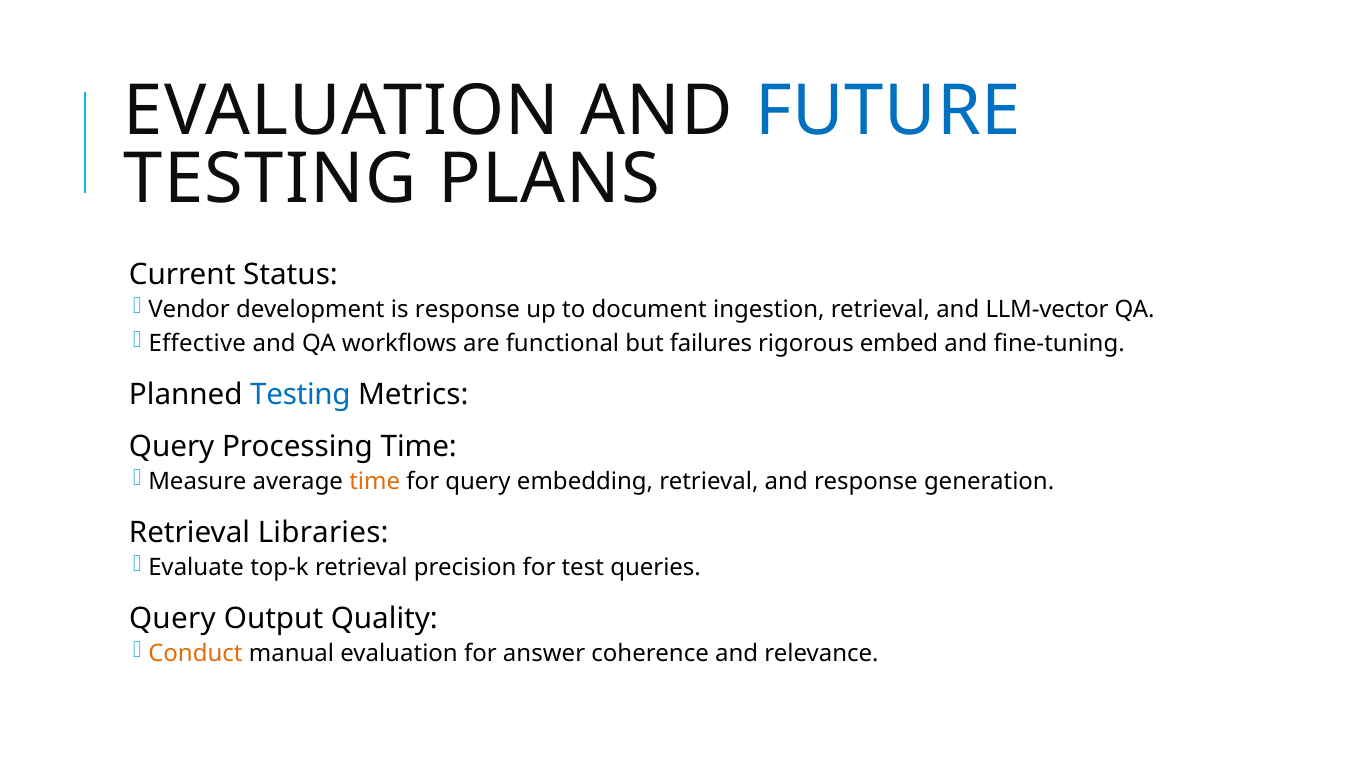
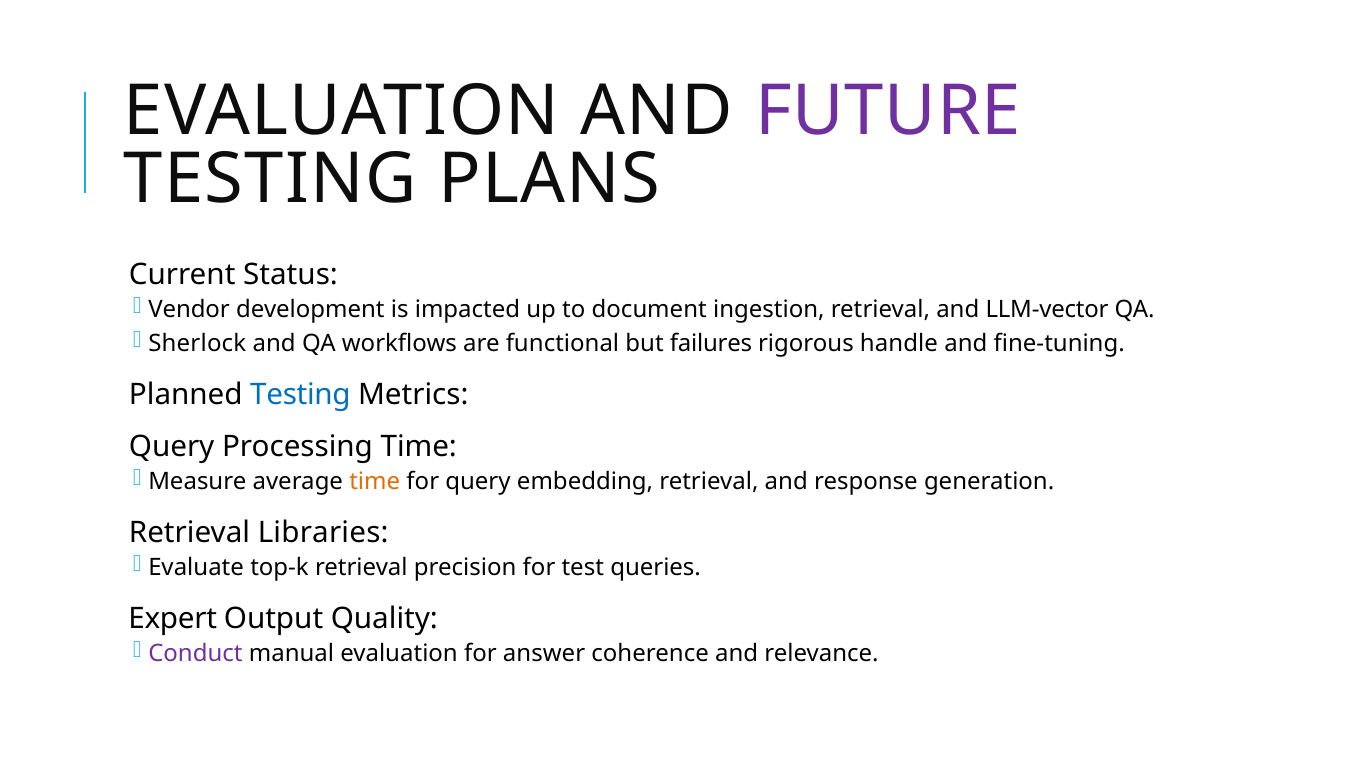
FUTURE colour: blue -> purple
is response: response -> impacted
Effective: Effective -> Sherlock
embed: embed -> handle
Query at (172, 619): Query -> Expert
Conduct colour: orange -> purple
